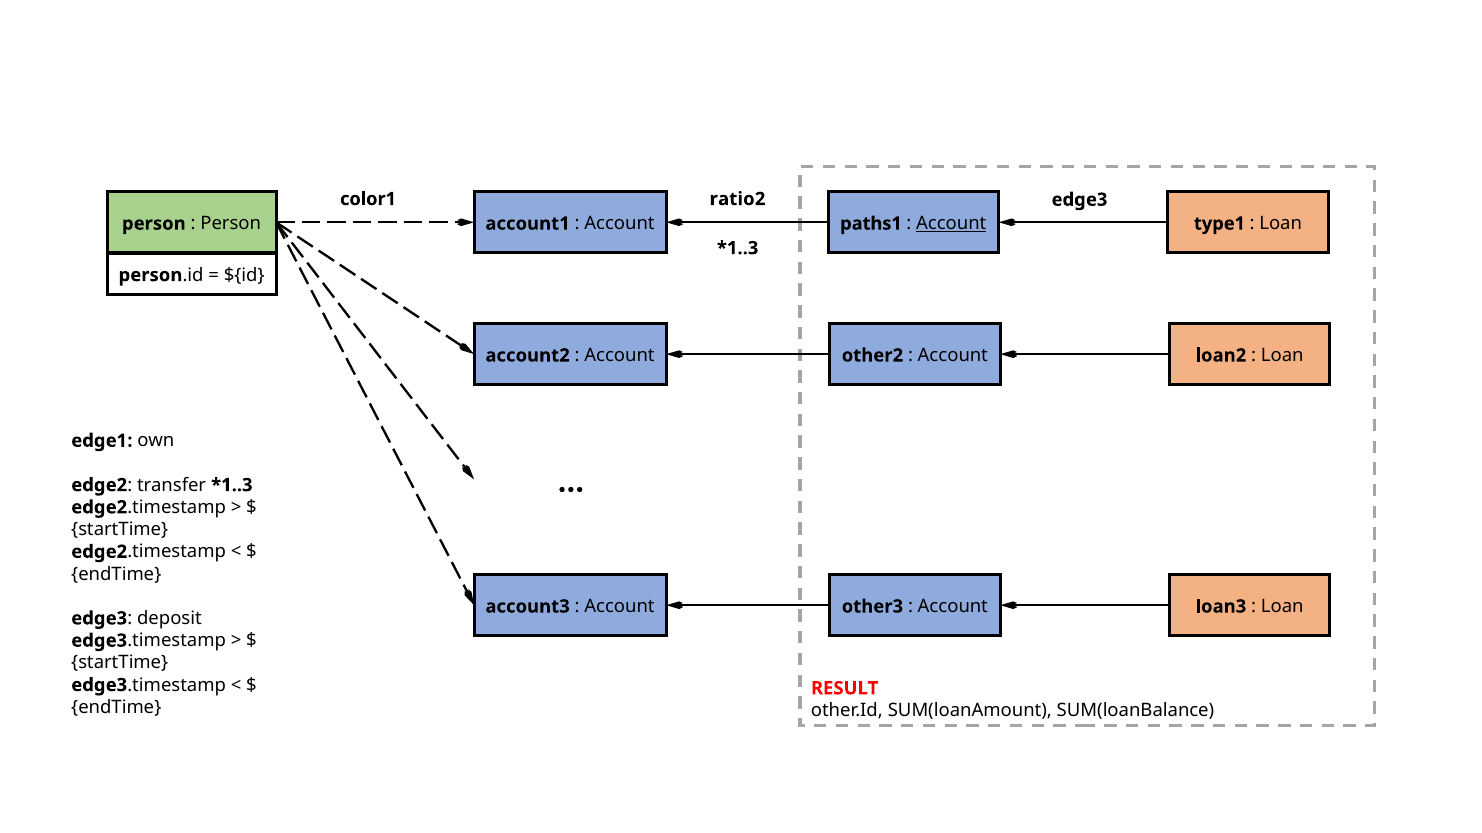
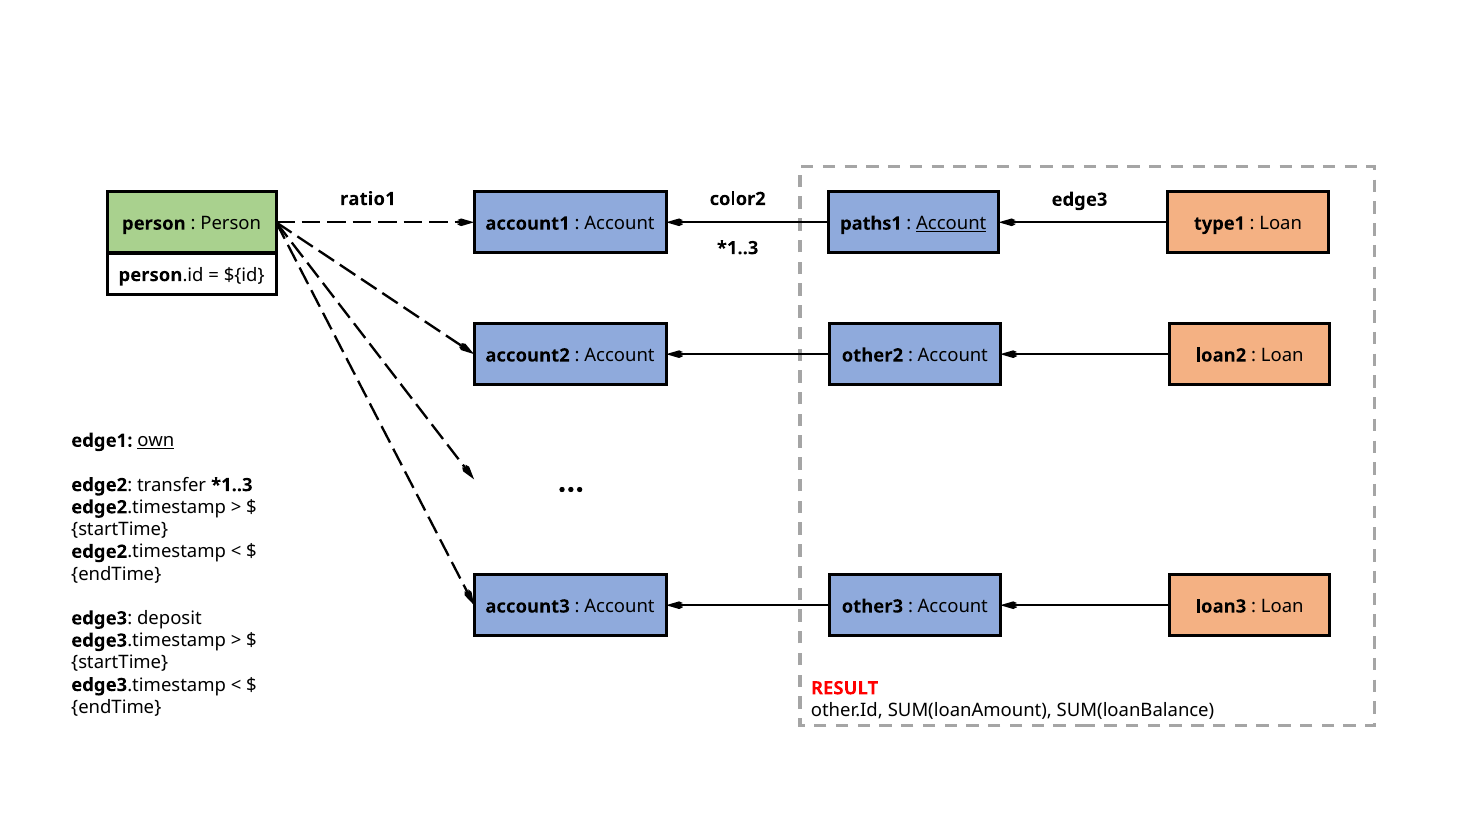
color1: color1 -> ratio1
ratio2: ratio2 -> color2
own underline: none -> present
